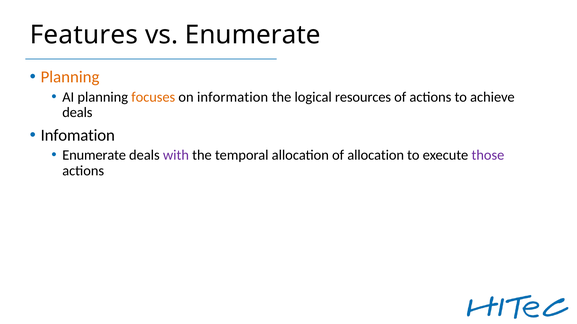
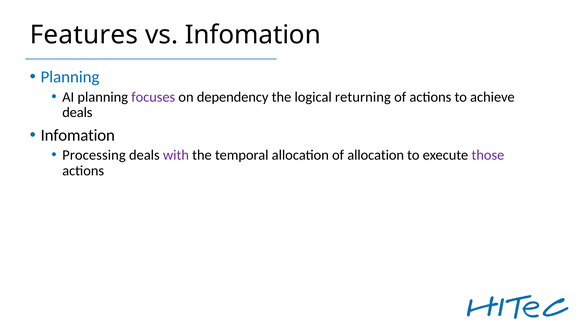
vs Enumerate: Enumerate -> Infomation
Planning at (70, 77) colour: orange -> blue
focuses colour: orange -> purple
information: information -> dependency
resources: resources -> returning
Enumerate at (94, 155): Enumerate -> Processing
